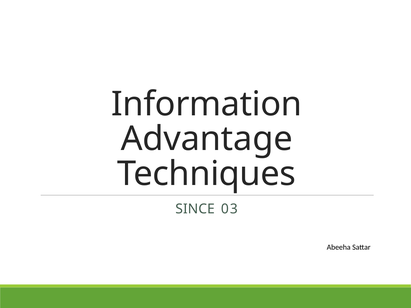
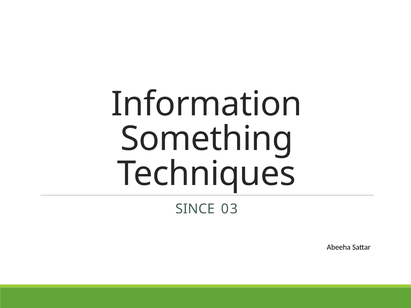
Advantage: Advantage -> Something
